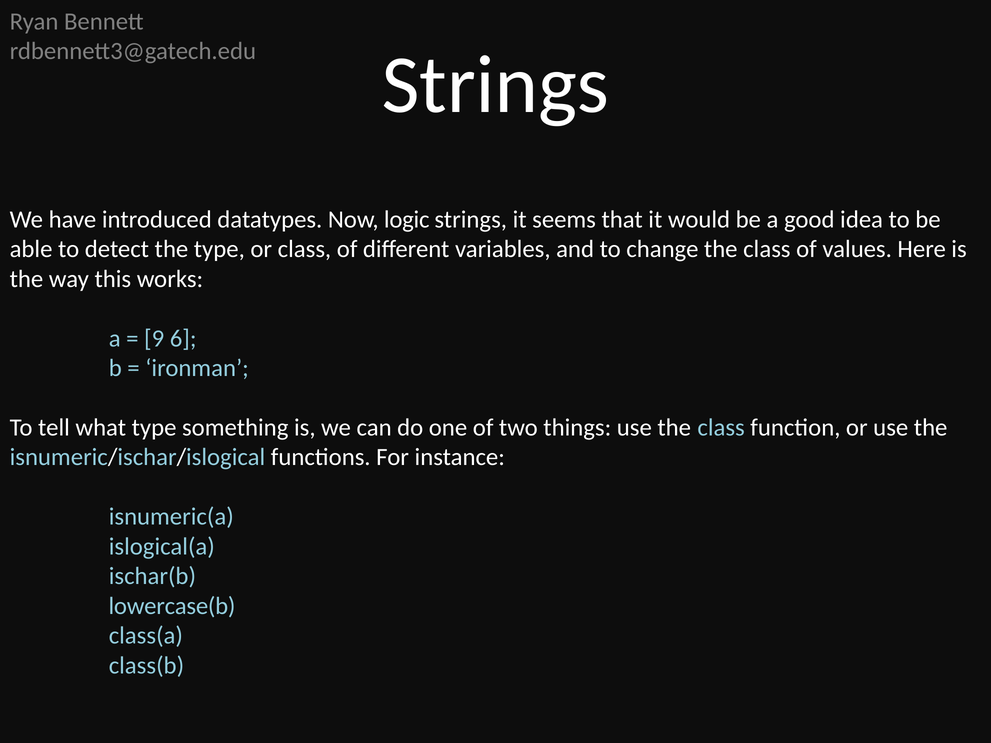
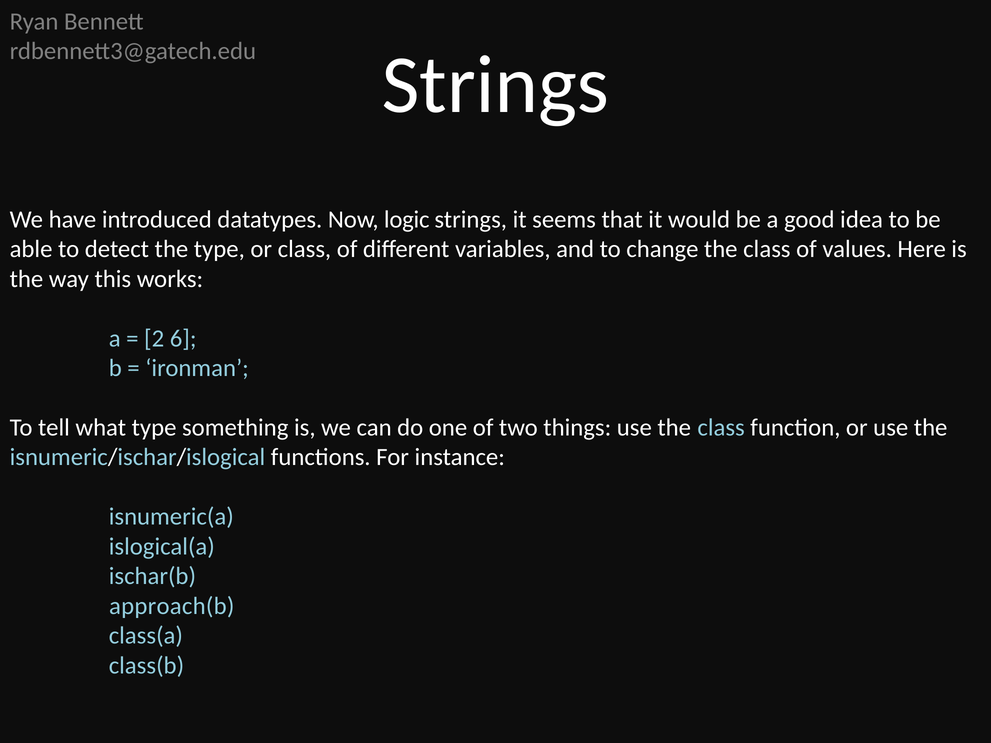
9: 9 -> 2
lowercase(b: lowercase(b -> approach(b
